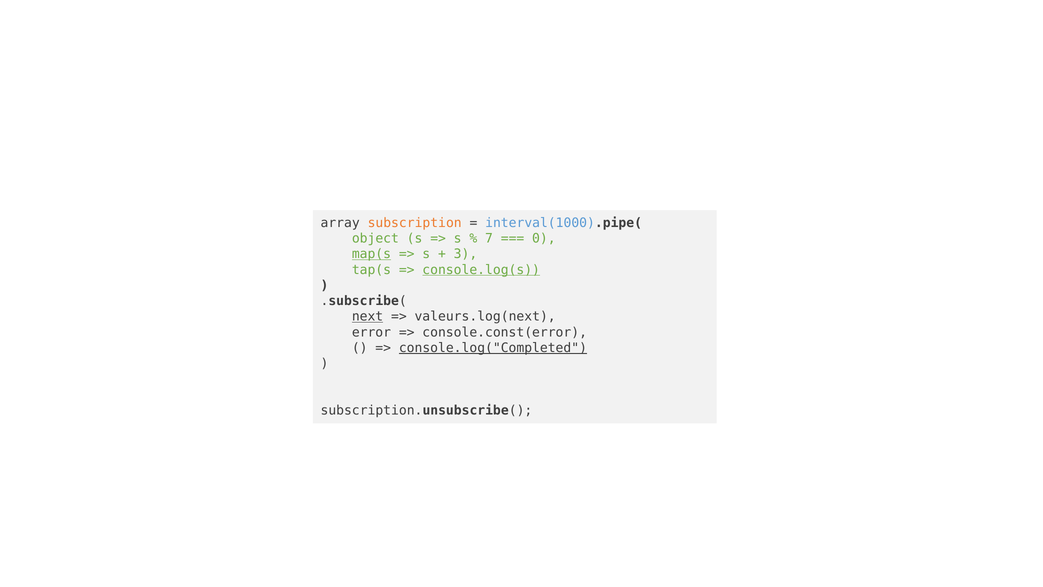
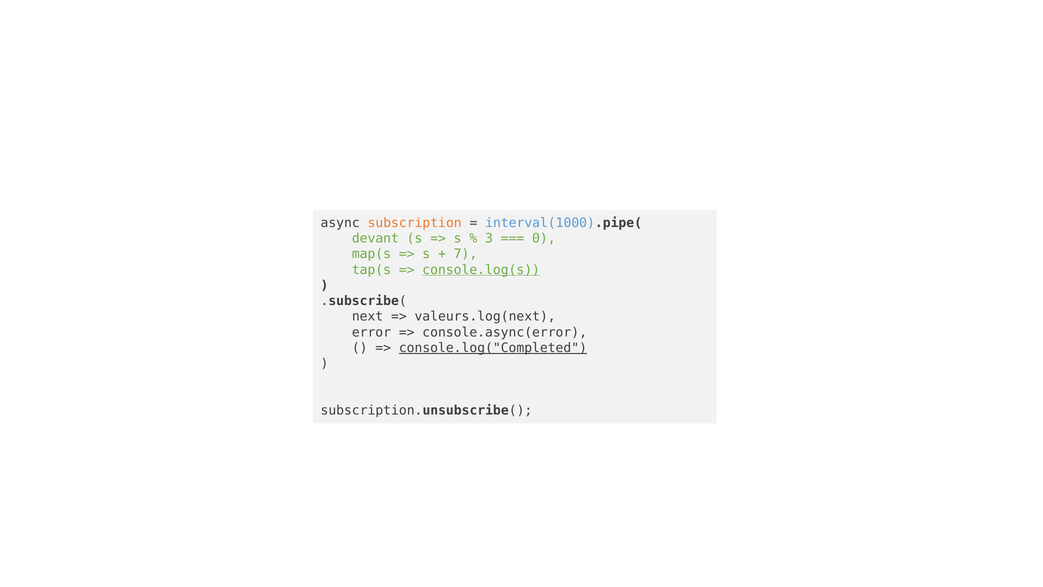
array: array -> async
object: object -> devant
7: 7 -> 3
map(s underline: present -> none
3: 3 -> 7
next underline: present -> none
console.const(error: console.const(error -> console.async(error
